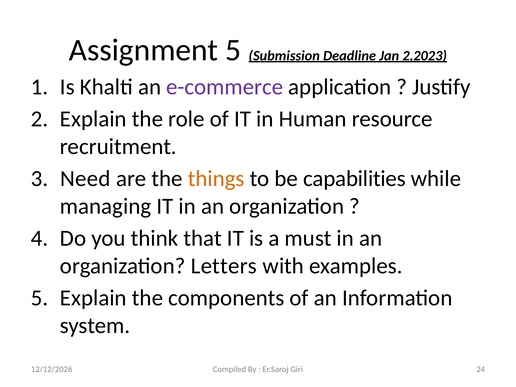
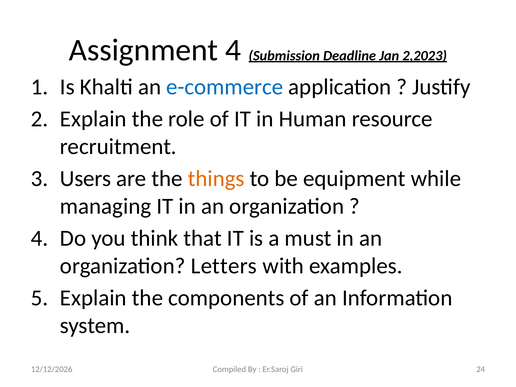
Assignment 5: 5 -> 4
e-commerce colour: purple -> blue
Need: Need -> Users
capabilities: capabilities -> equipment
